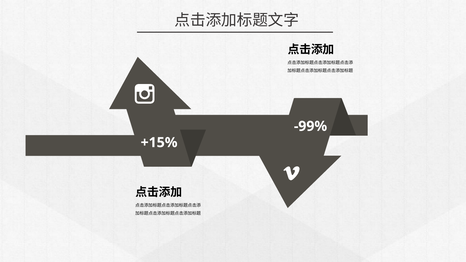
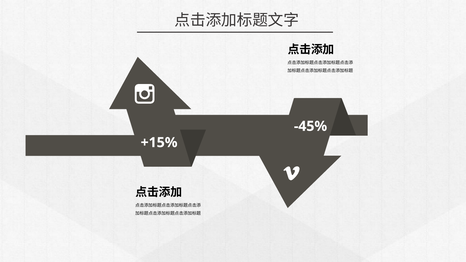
-99%: -99% -> -45%
